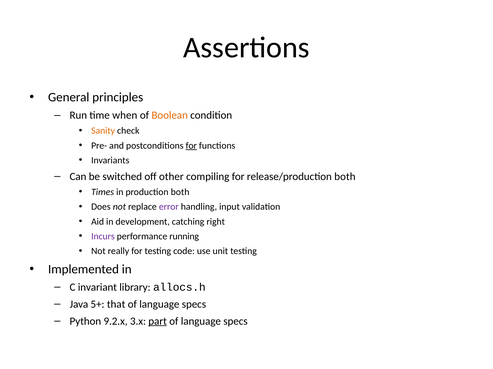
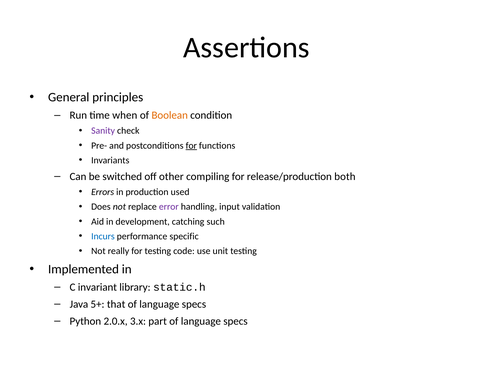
Sanity colour: orange -> purple
Times: Times -> Errors
production both: both -> used
right: right -> such
Incurs colour: purple -> blue
running: running -> specific
allocs.h: allocs.h -> static.h
9.2.x: 9.2.x -> 2.0.x
part underline: present -> none
